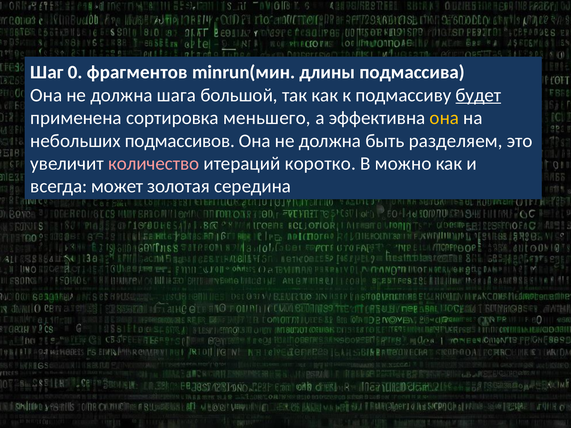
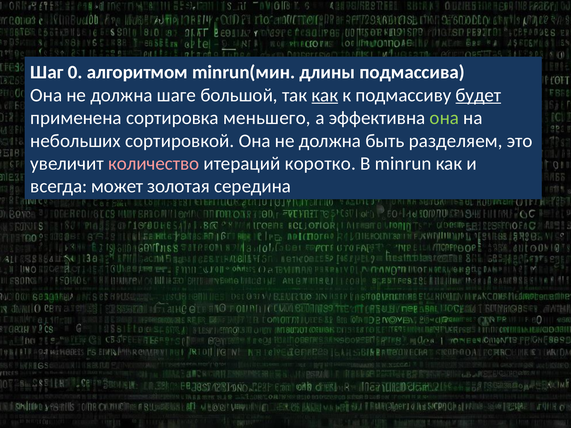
фрагментов: фрагментов -> алгоритмом
шага: шага -> шаге
как at (325, 95) underline: none -> present
она at (444, 118) colour: yellow -> light green
подмассивов: подмассивов -> сортировкой
можно: можно -> minrun
